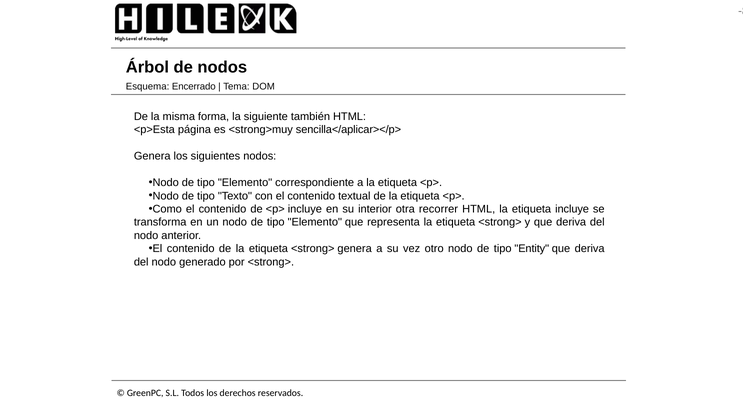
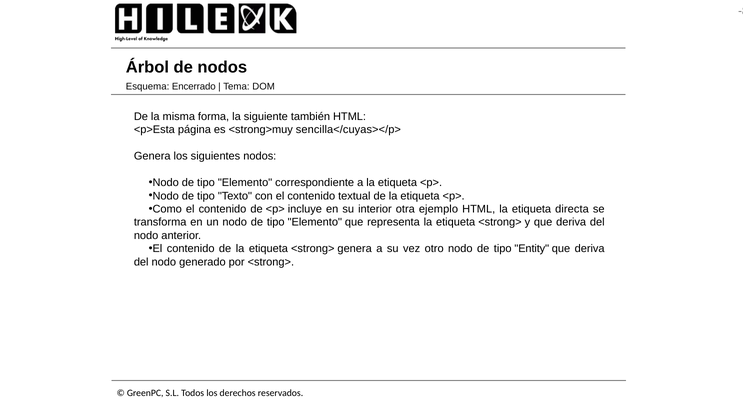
sencilla</aplicar></p>: sencilla</aplicar></p> -> sencilla</cuyas></p>
recorrer: recorrer -> ejemplo
etiqueta incluye: incluye -> directa
